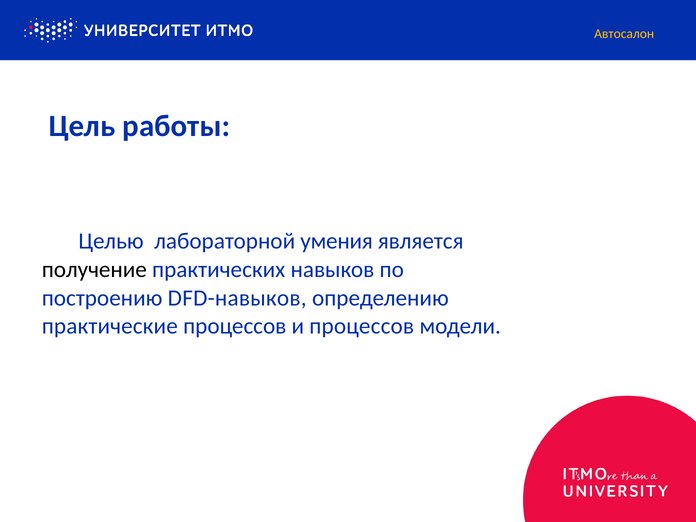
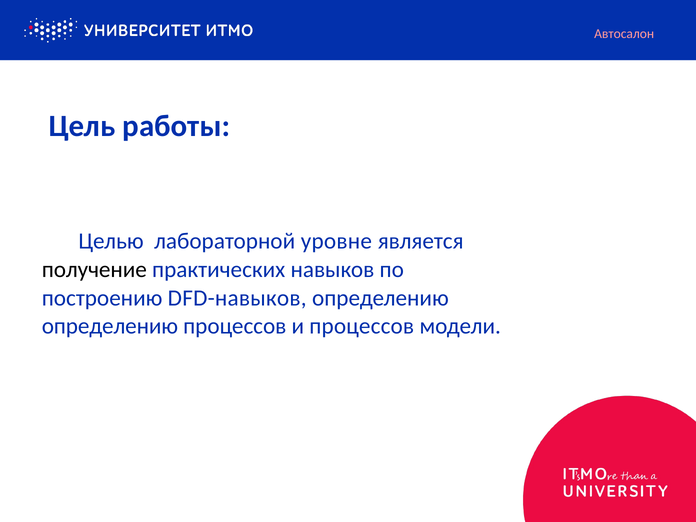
Автосалон colour: yellow -> pink
умения: умения -> уровне
практические at (110, 326): практические -> определению
